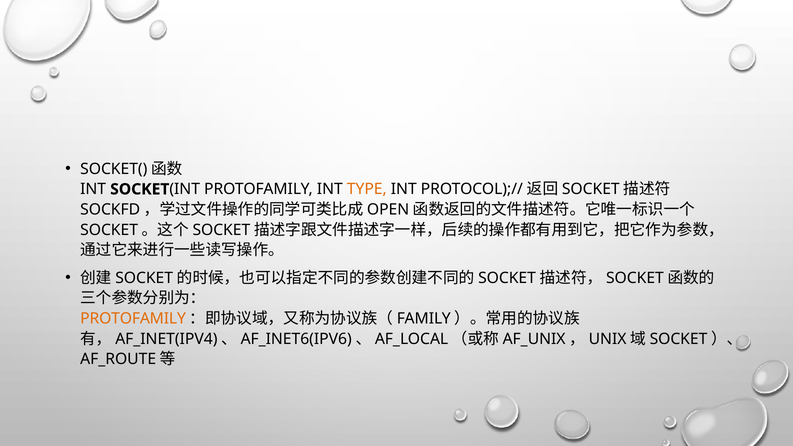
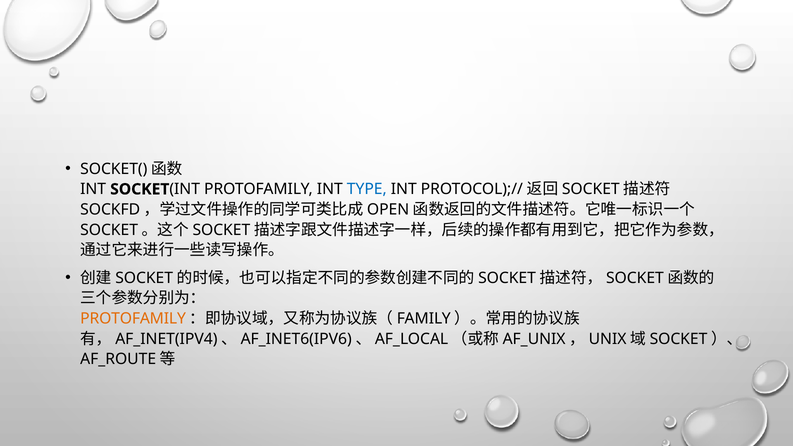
TYPE colour: orange -> blue
